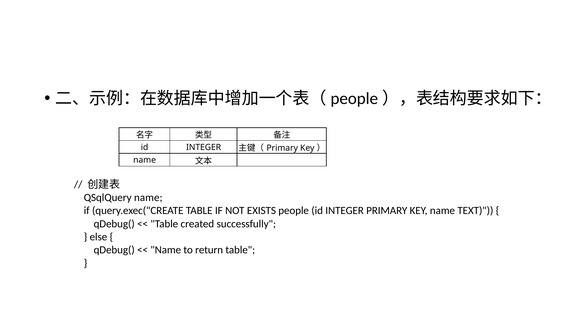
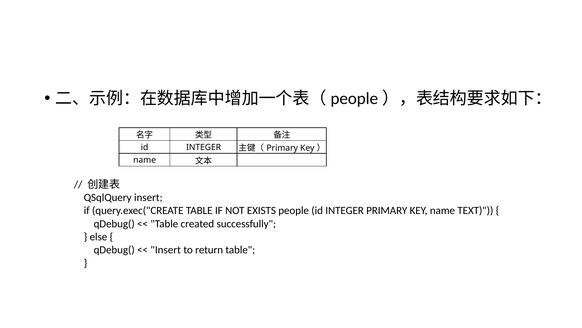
QSqlQuery name: name -> insert
Name at (166, 250): Name -> Insert
